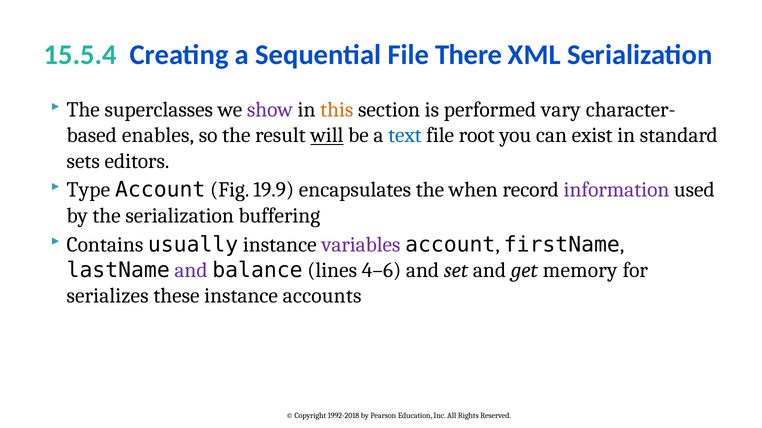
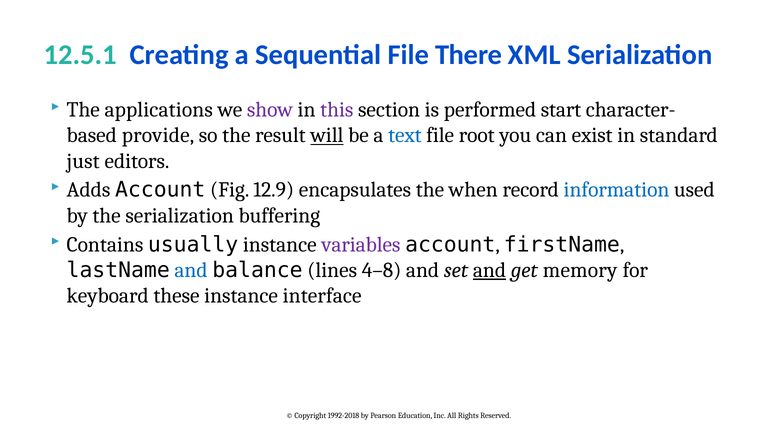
15.5.4: 15.5.4 -> 12.5.1
superclasses: superclasses -> applications
this colour: orange -> purple
vary: vary -> start
enables: enables -> provide
sets: sets -> just
Type: Type -> Adds
19.9: 19.9 -> 12.9
information colour: purple -> blue
and at (191, 271) colour: purple -> blue
4–6: 4–6 -> 4–8
and at (490, 271) underline: none -> present
serializes: serializes -> keyboard
accounts: accounts -> interface
